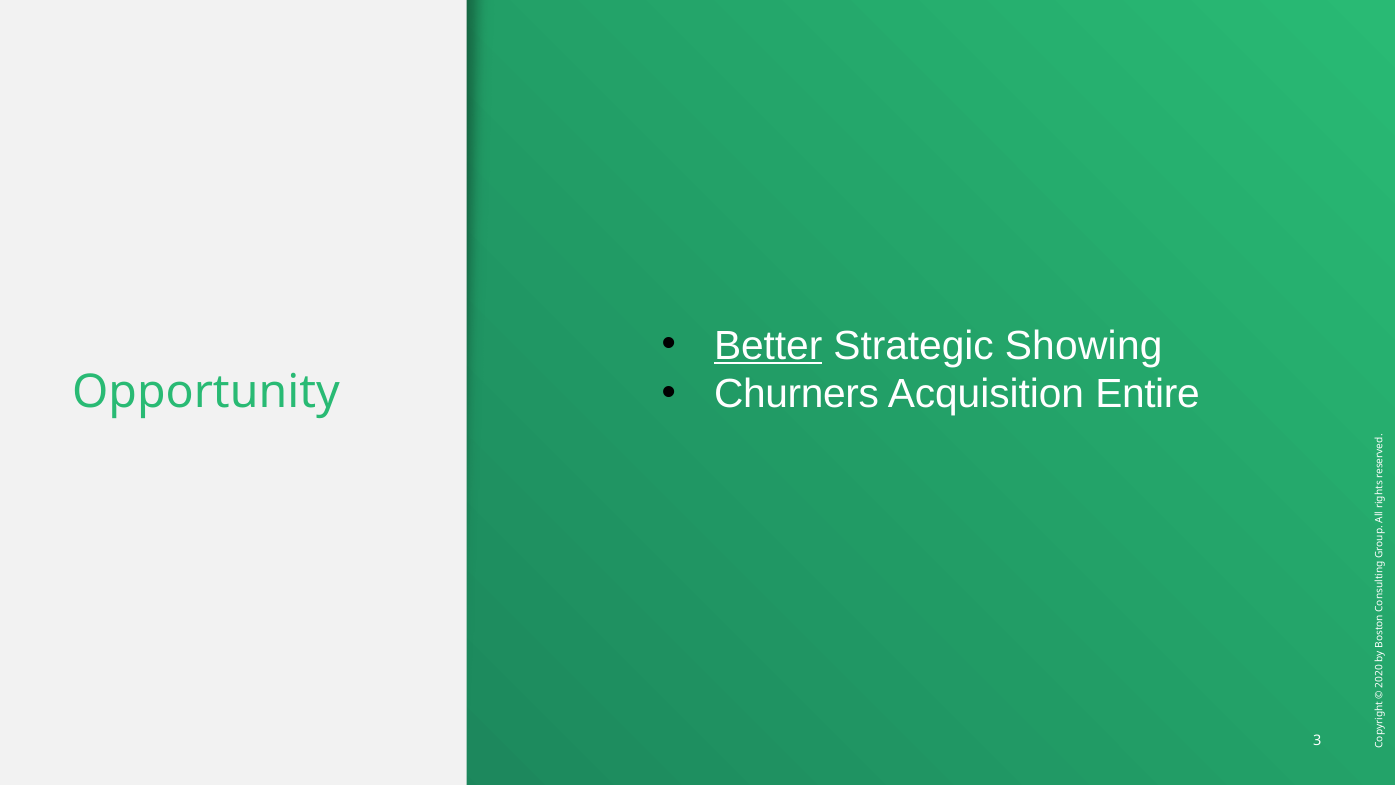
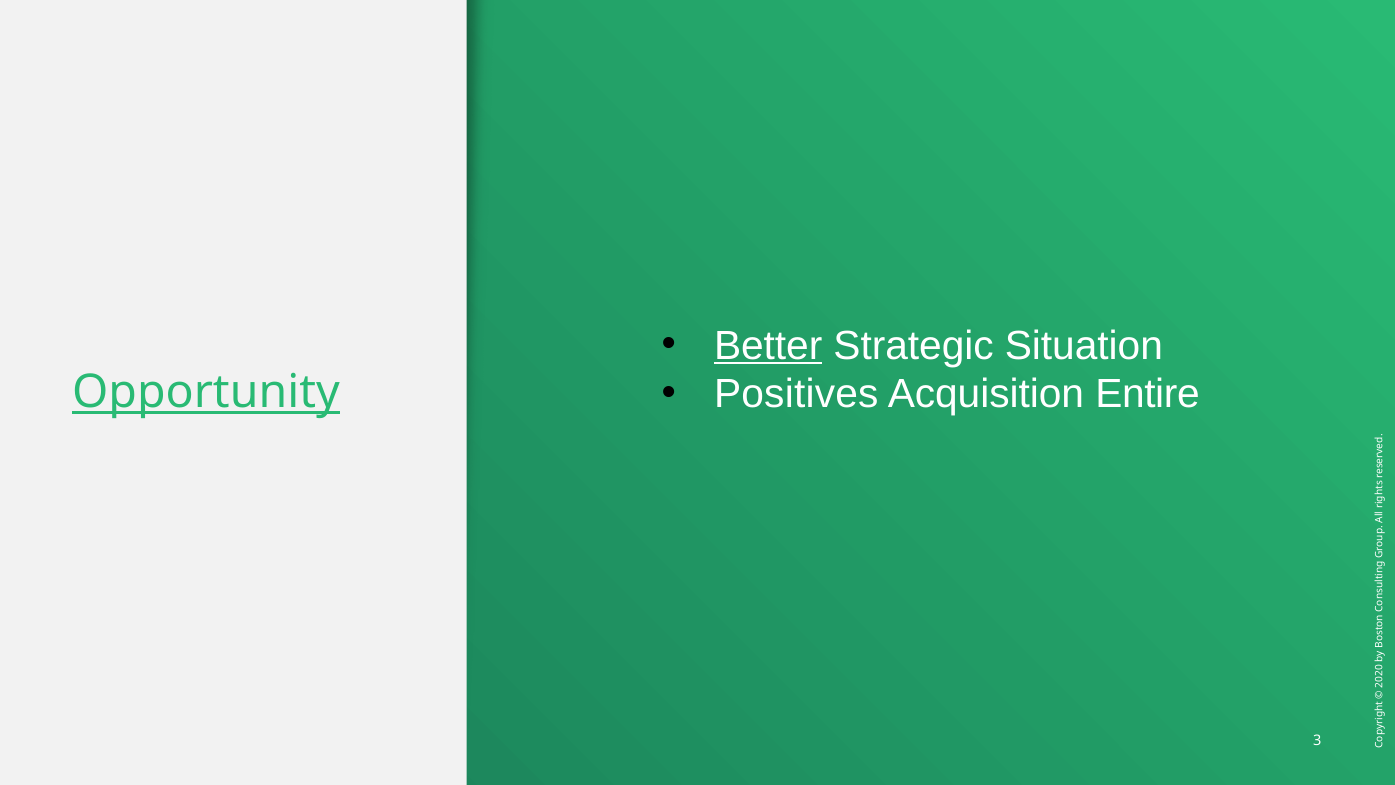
Showing: Showing -> Situation
Churners: Churners -> Positives
Opportunity underline: none -> present
